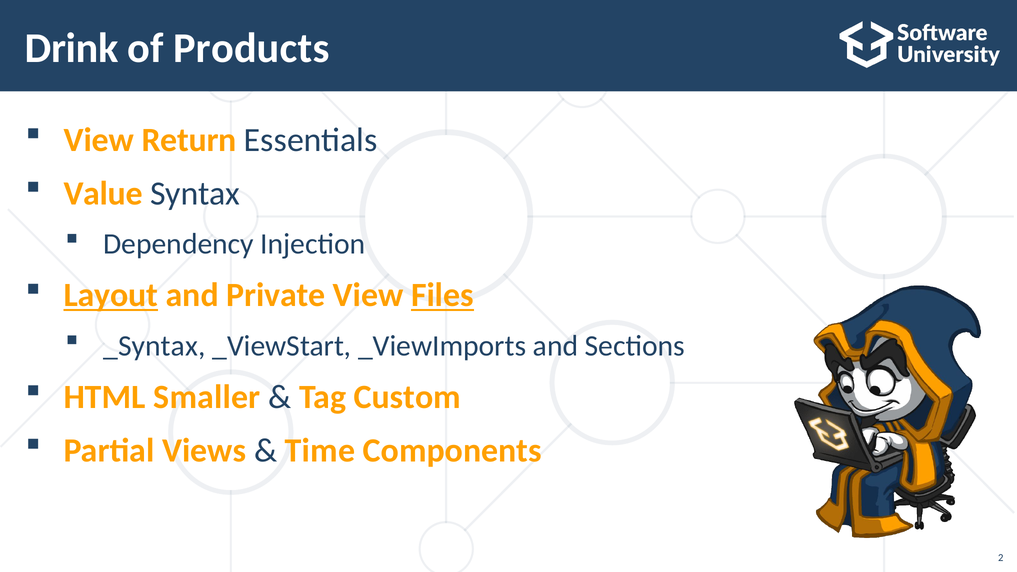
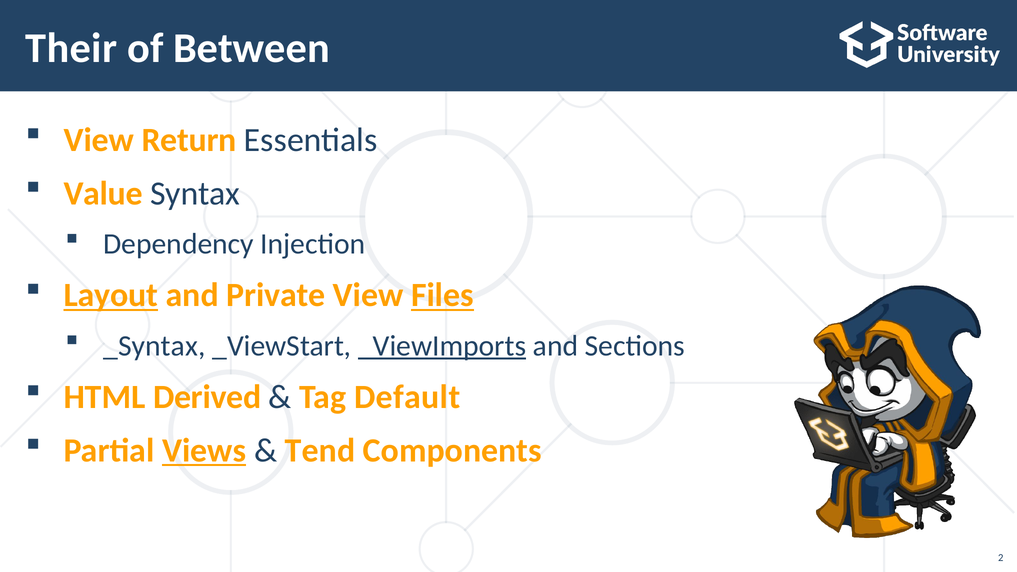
Drink: Drink -> Their
Products: Products -> Between
_ViewImports underline: none -> present
Smaller: Smaller -> Derived
Custom: Custom -> Default
Views underline: none -> present
Time: Time -> Tend
